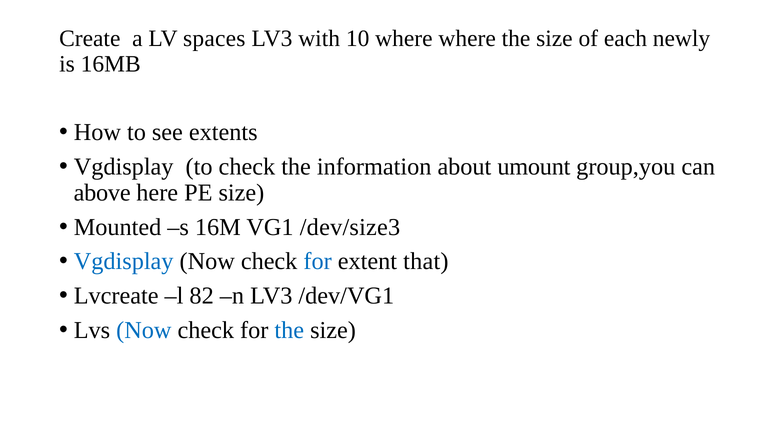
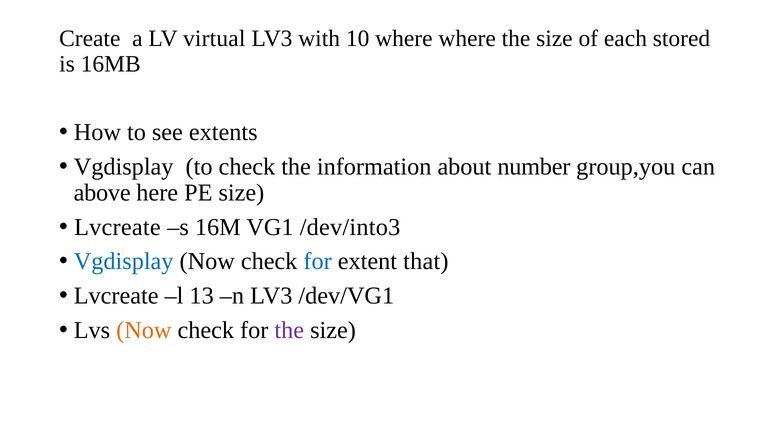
spaces: spaces -> virtual
newly: newly -> stored
umount: umount -> number
Mounted at (118, 227): Mounted -> Lvcreate
/dev/size3: /dev/size3 -> /dev/into3
82: 82 -> 13
Now at (144, 330) colour: blue -> orange
the at (289, 330) colour: blue -> purple
